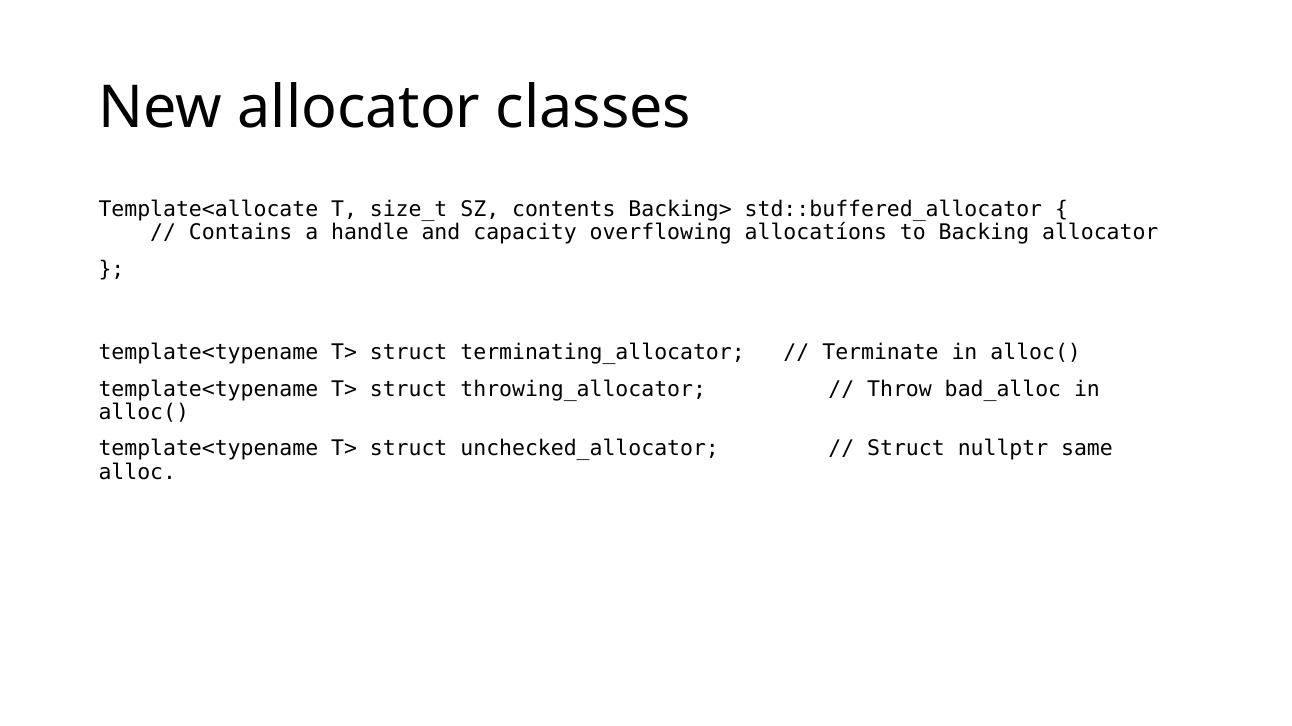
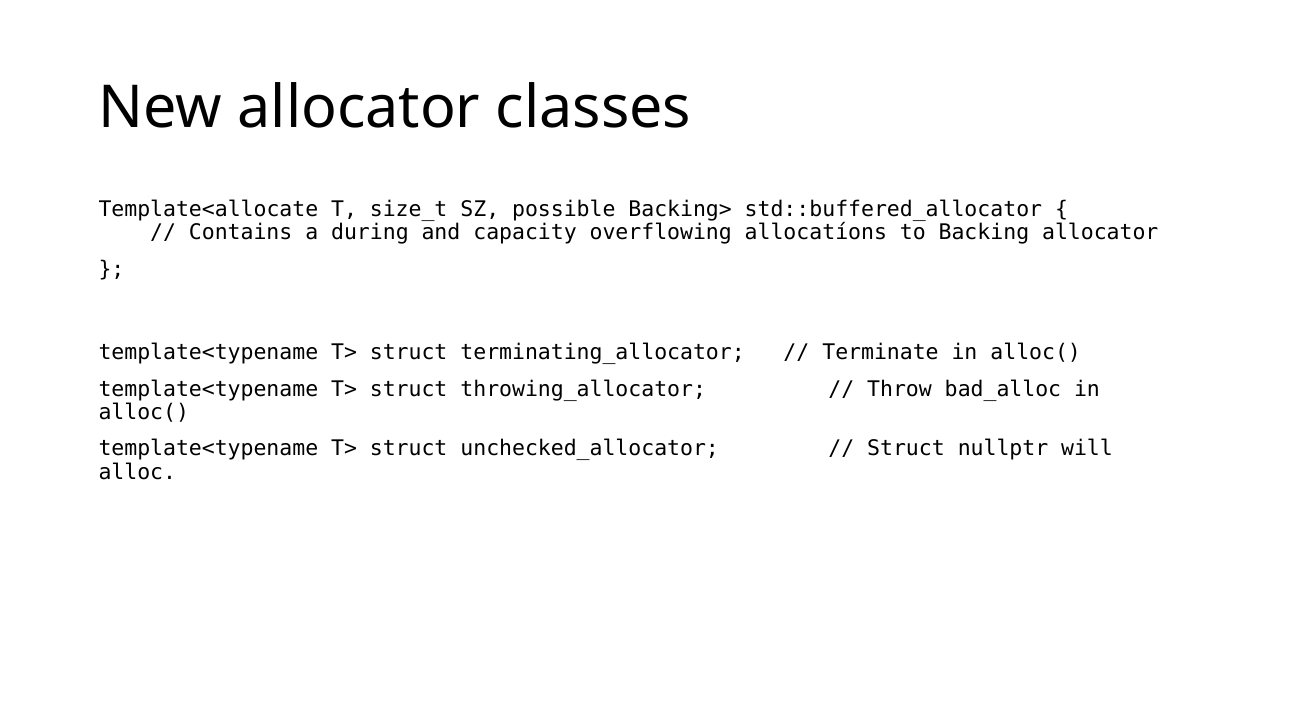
contents: contents -> possible
handle: handle -> during
same: same -> will
